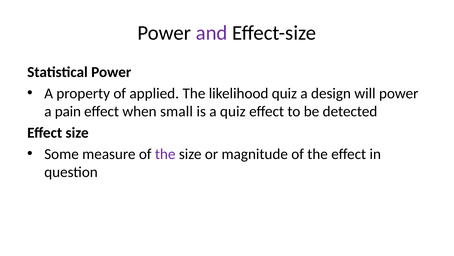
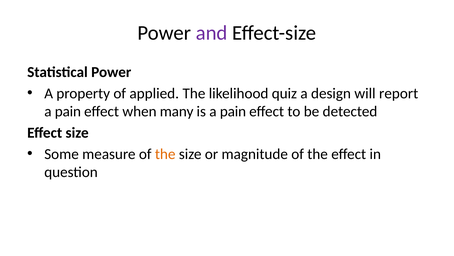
will power: power -> report
small: small -> many
is a quiz: quiz -> pain
the at (165, 154) colour: purple -> orange
